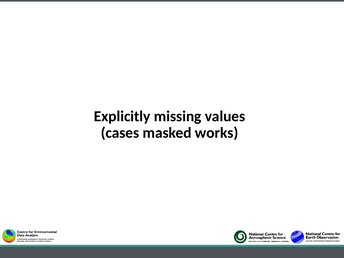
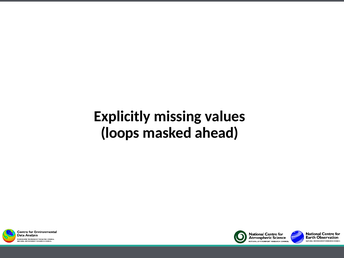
cases: cases -> loops
works: works -> ahead
